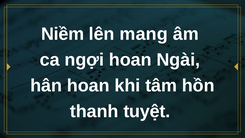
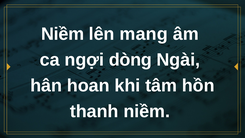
ngợi hoan: hoan -> dòng
thanh tuyệt: tuyệt -> niềm
